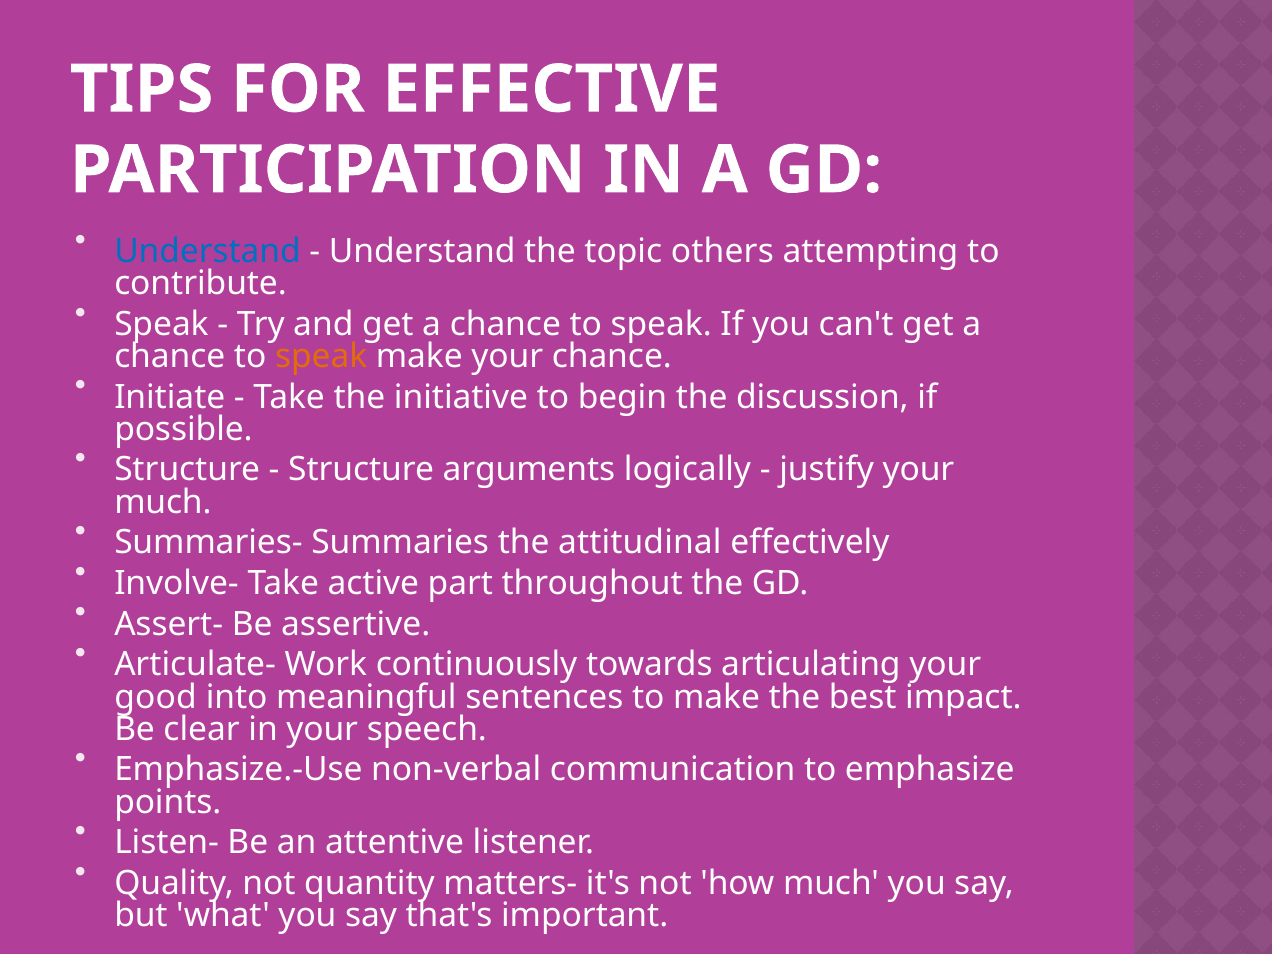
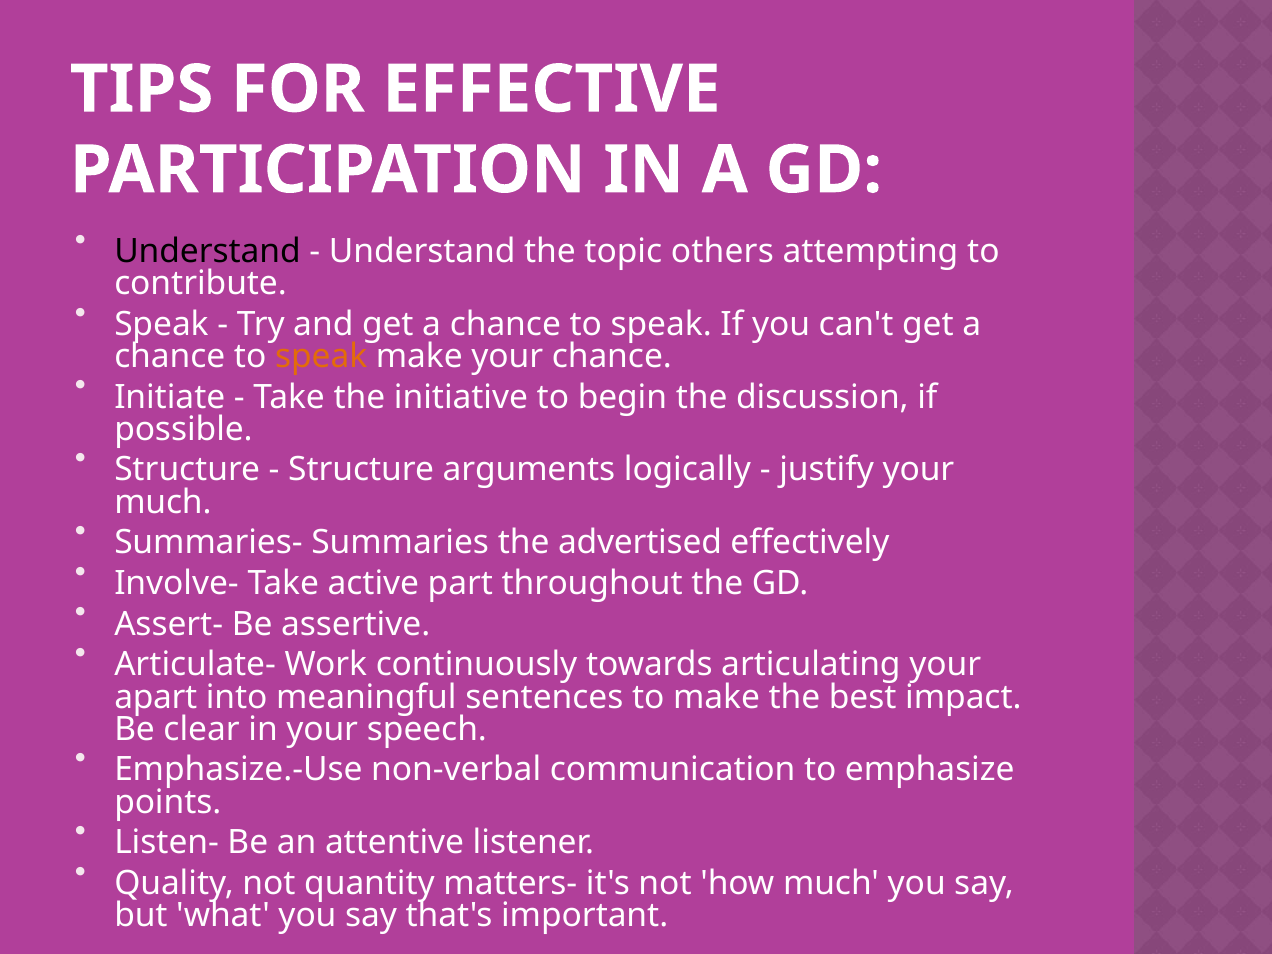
Understand at (208, 251) colour: blue -> black
attitudinal: attitudinal -> advertised
good: good -> apart
